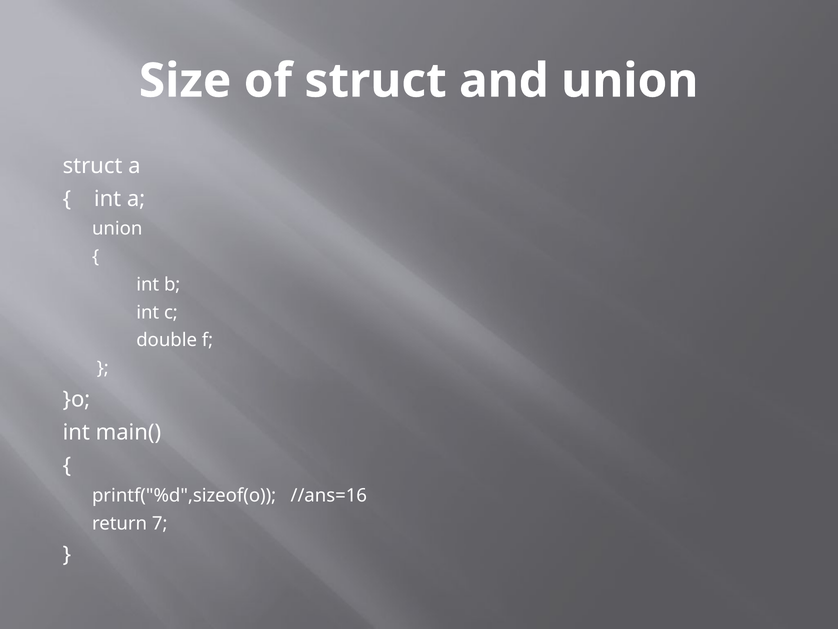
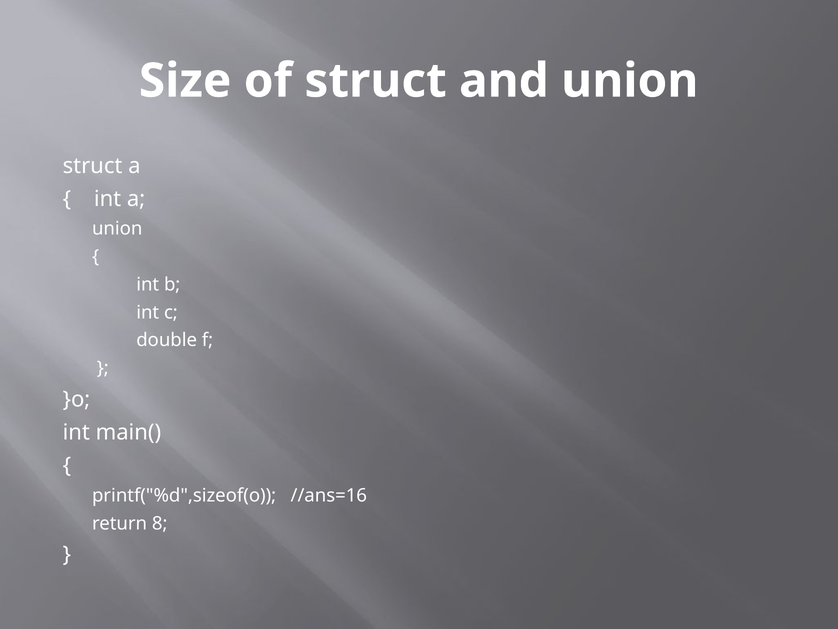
7: 7 -> 8
